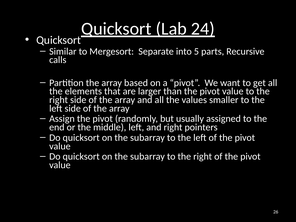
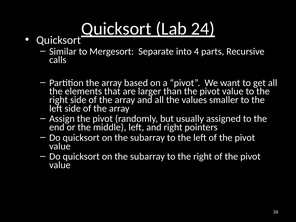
5: 5 -> 4
